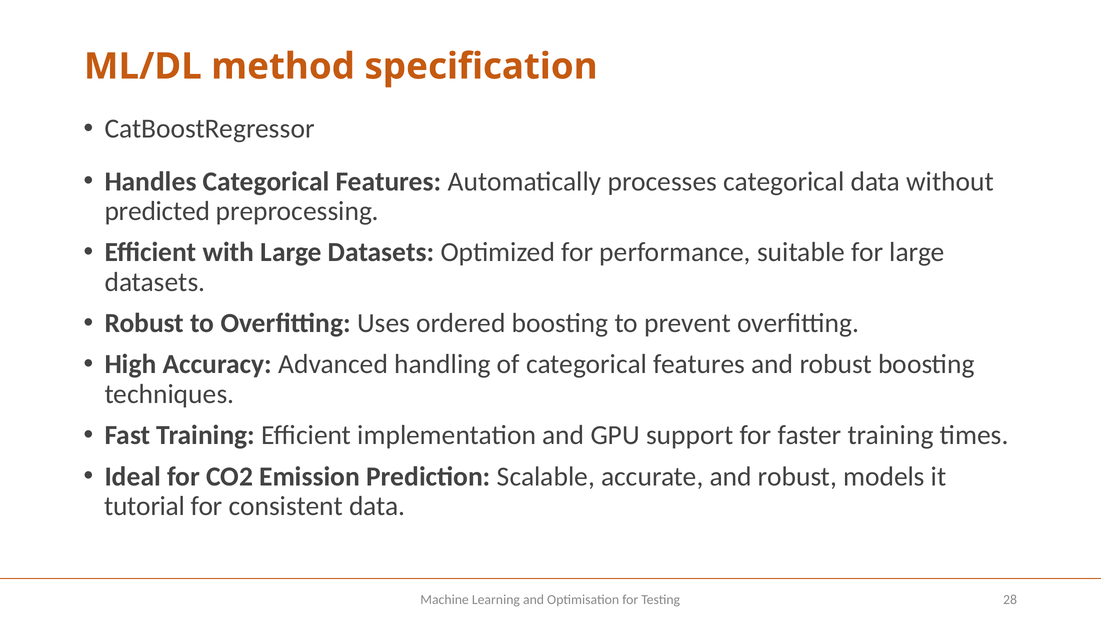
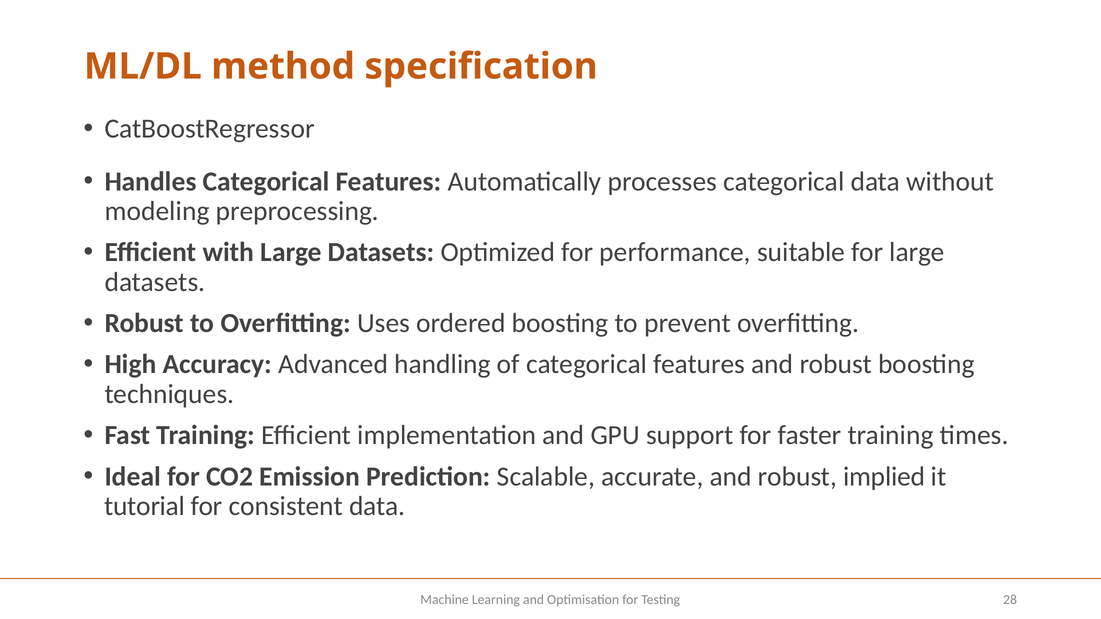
predicted: predicted -> modeling
models: models -> implied
